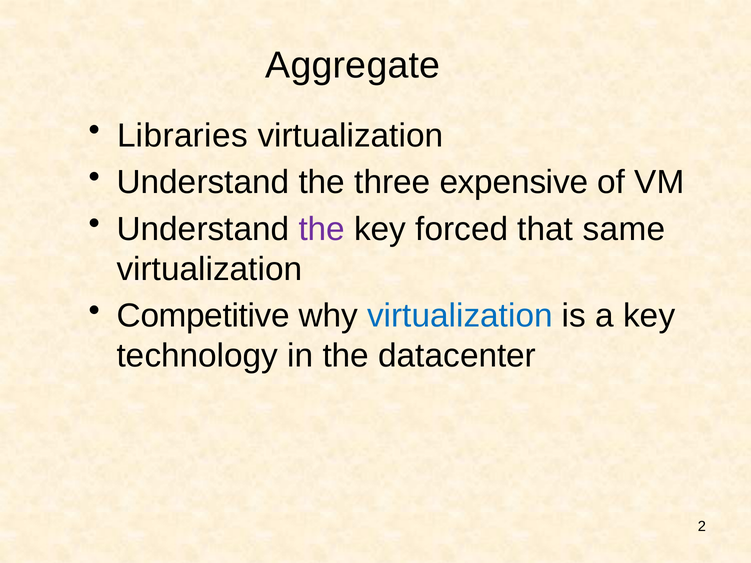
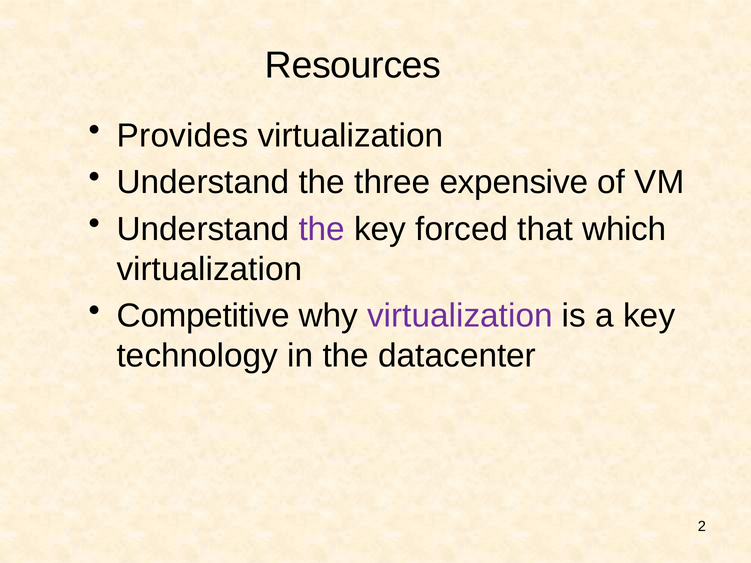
Aggregate: Aggregate -> Resources
Libraries: Libraries -> Provides
same: same -> which
virtualization at (460, 316) colour: blue -> purple
